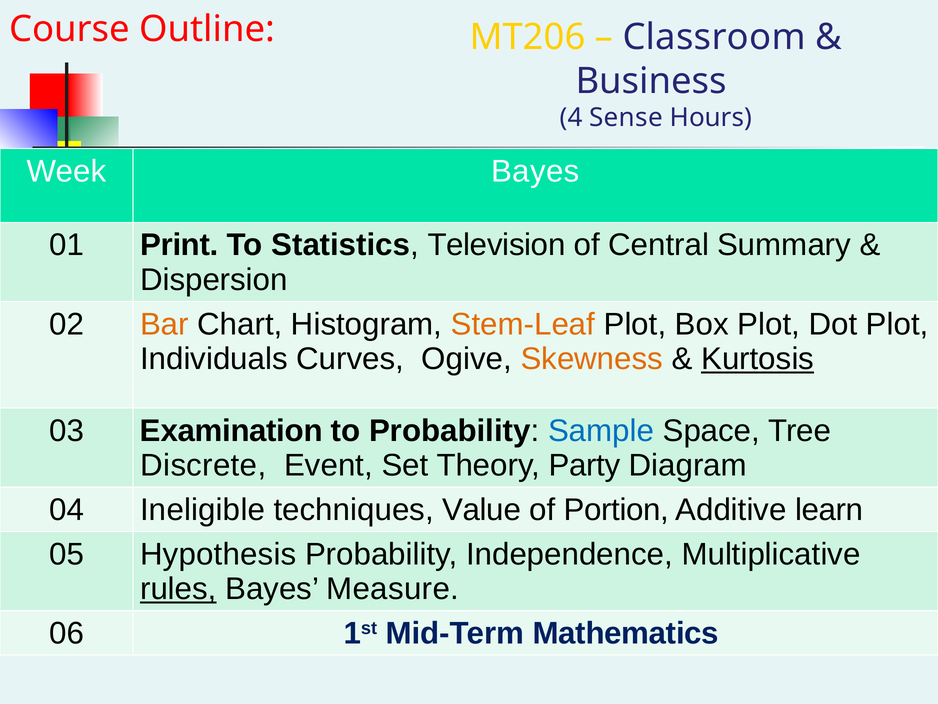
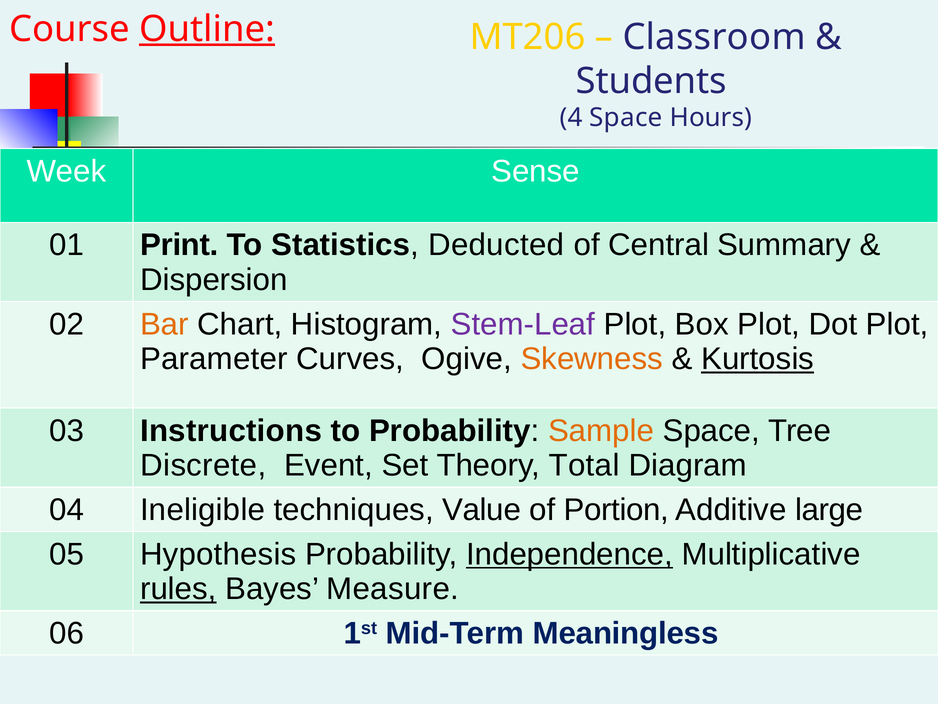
Outline underline: none -> present
Business: Business -> Students
4 Sense: Sense -> Space
Week Bayes: Bayes -> Sense
Television: Television -> Deducted
Stem-Leaf colour: orange -> purple
Individuals: Individuals -> Parameter
Examination: Examination -> Instructions
Sample colour: blue -> orange
Party: Party -> Total
learn: learn -> large
Independence underline: none -> present
Mathematics: Mathematics -> Meaningless
